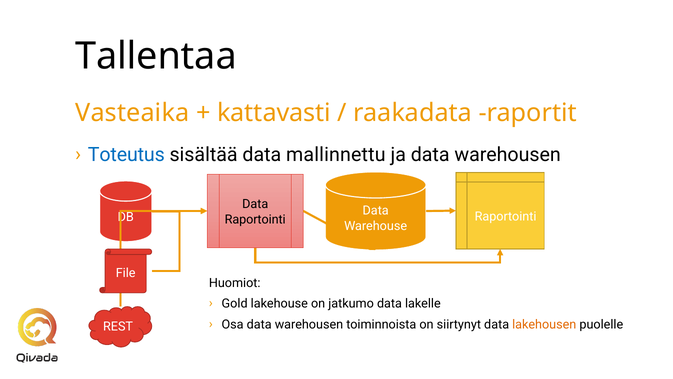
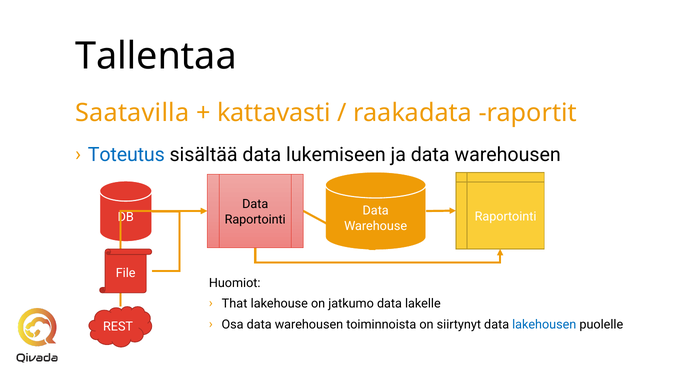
Vasteaika: Vasteaika -> Saatavilla
mallinnettu: mallinnettu -> lukemiseen
Gold: Gold -> That
lakehousen colour: orange -> blue
